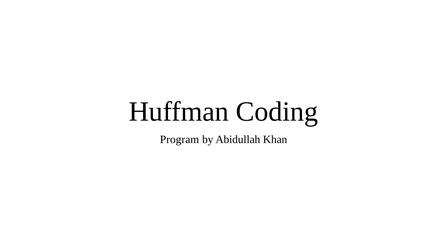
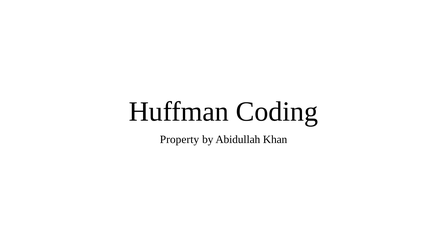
Program: Program -> Property
